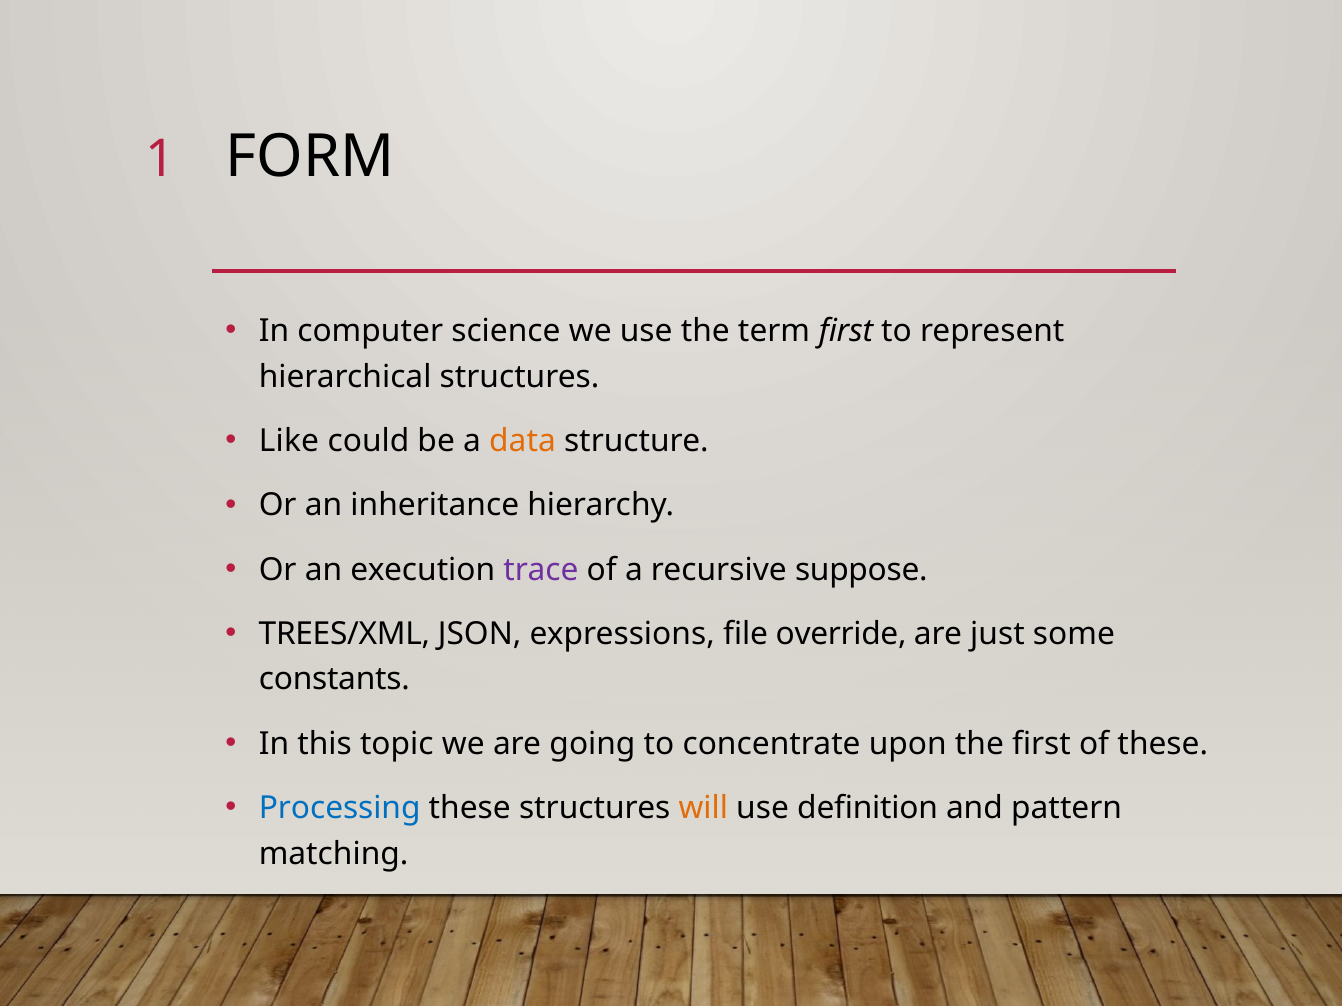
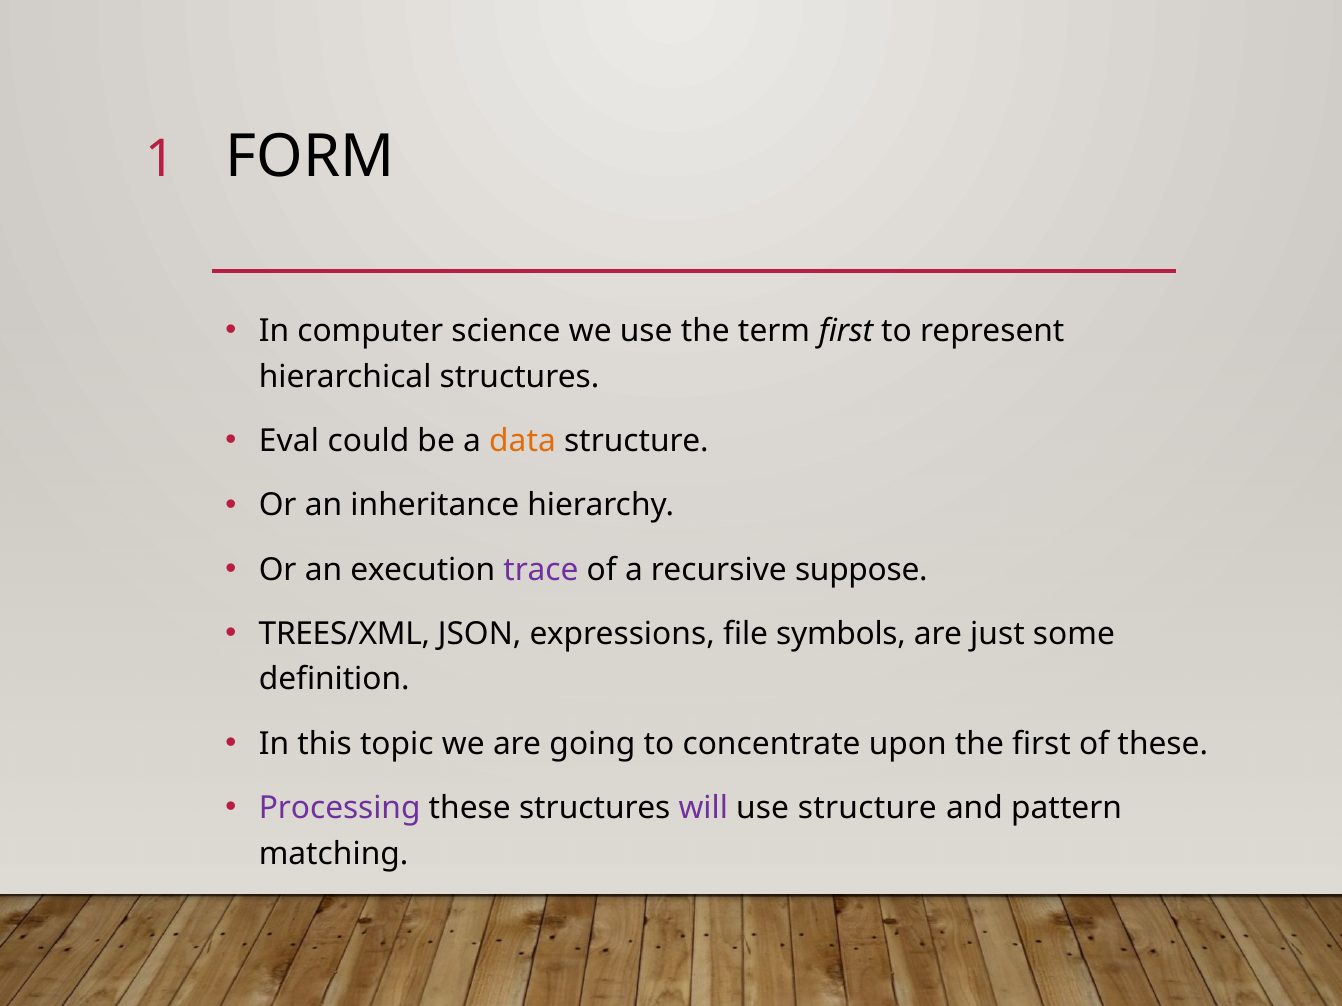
Like: Like -> Eval
override: override -> symbols
constants: constants -> definition
Processing colour: blue -> purple
will colour: orange -> purple
use definition: definition -> structure
